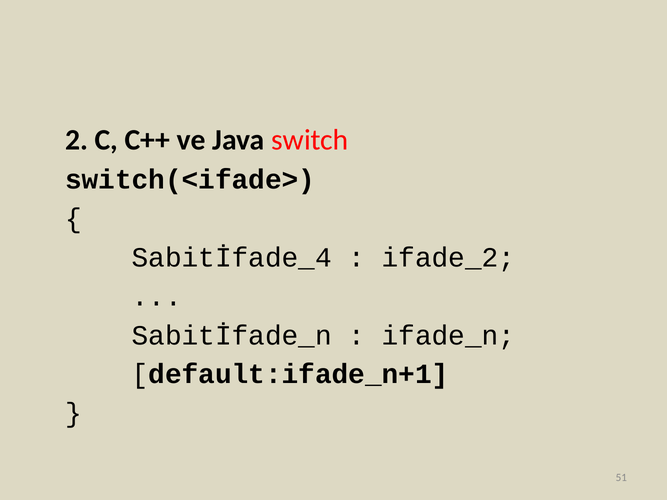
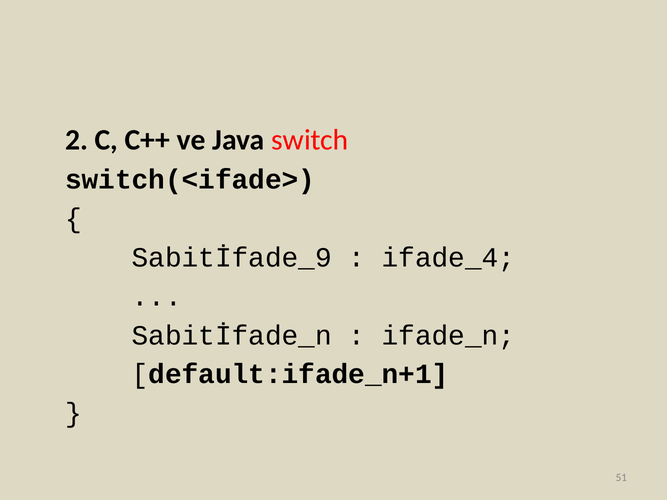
Sabitİfade_4: Sabitİfade_4 -> Sabitİfade_9
ifade_2: ifade_2 -> ifade_4
